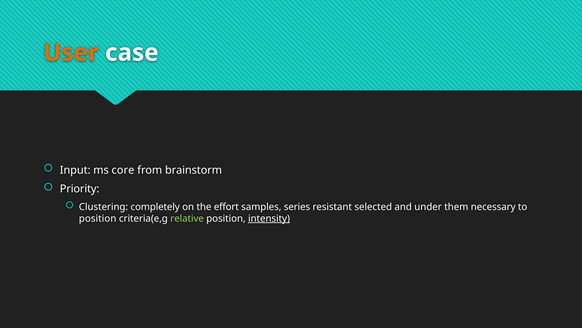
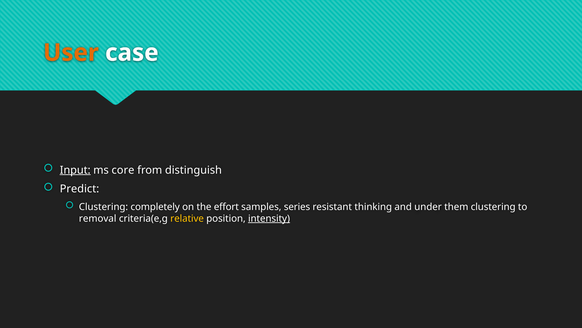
Input underline: none -> present
brainstorm: brainstorm -> distinguish
Priority: Priority -> Predict
selected: selected -> thinking
them necessary: necessary -> clustering
position at (98, 218): position -> removal
relative colour: light green -> yellow
